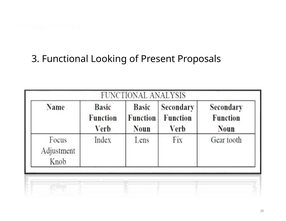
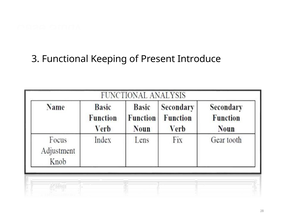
Looking: Looking -> Keeping
Proposals: Proposals -> Introduce
